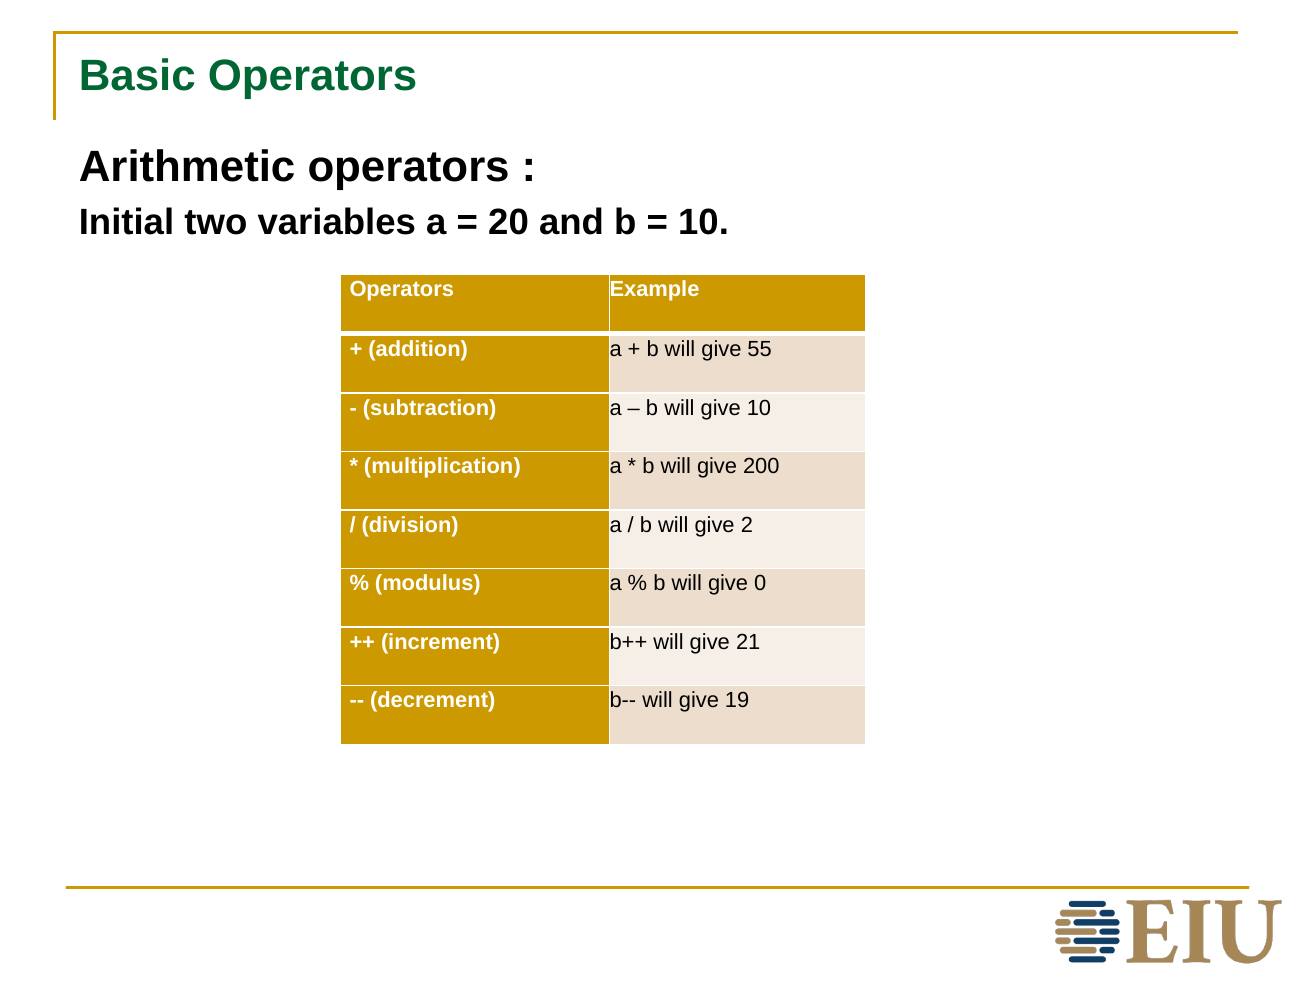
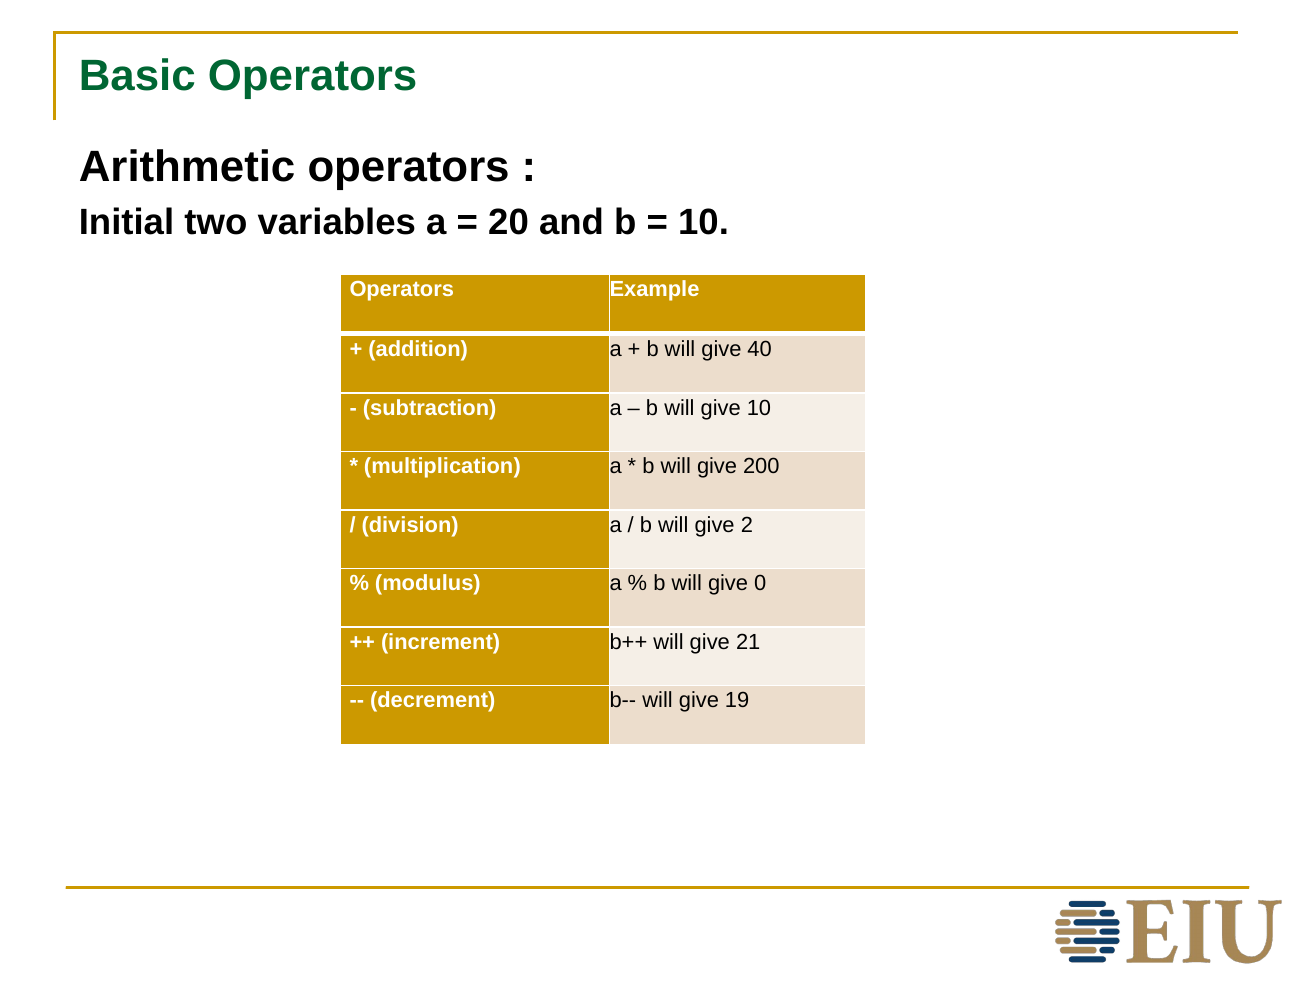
55: 55 -> 40
